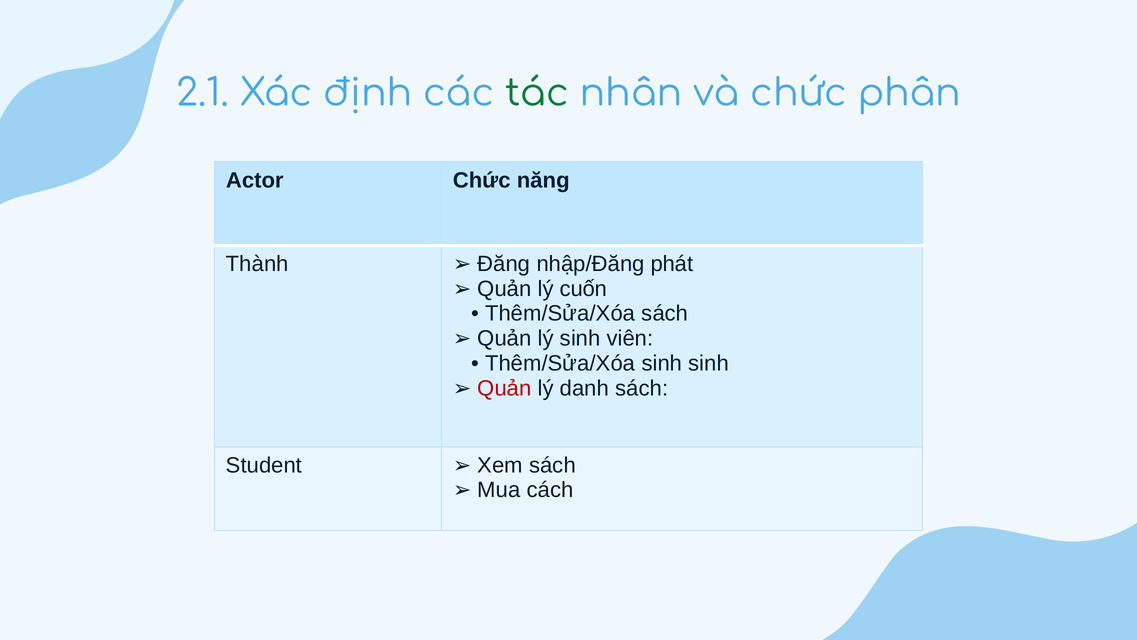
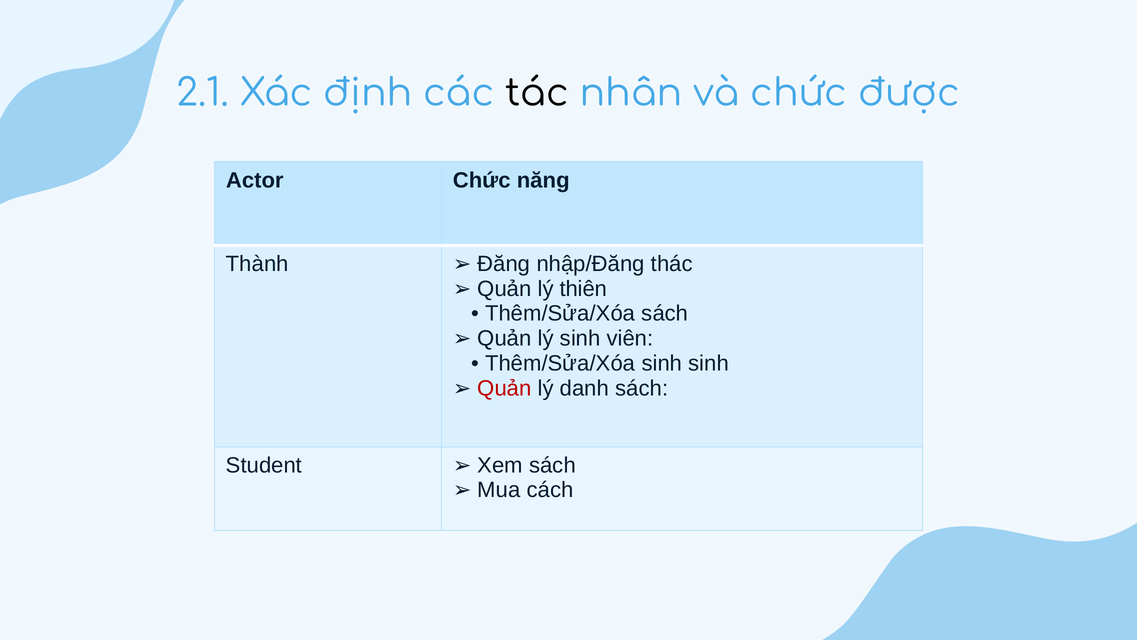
tác colour: green -> black
phân: phân -> được
phát: phát -> thác
cuốn: cuốn -> thiên
